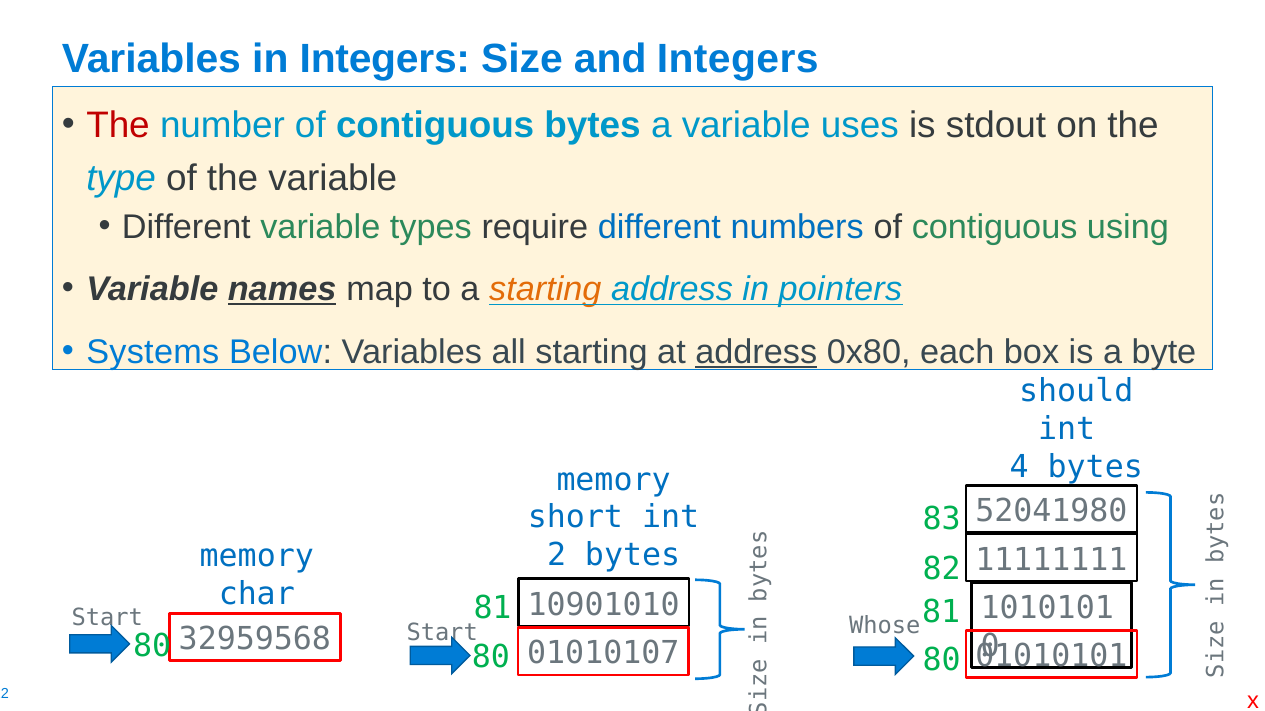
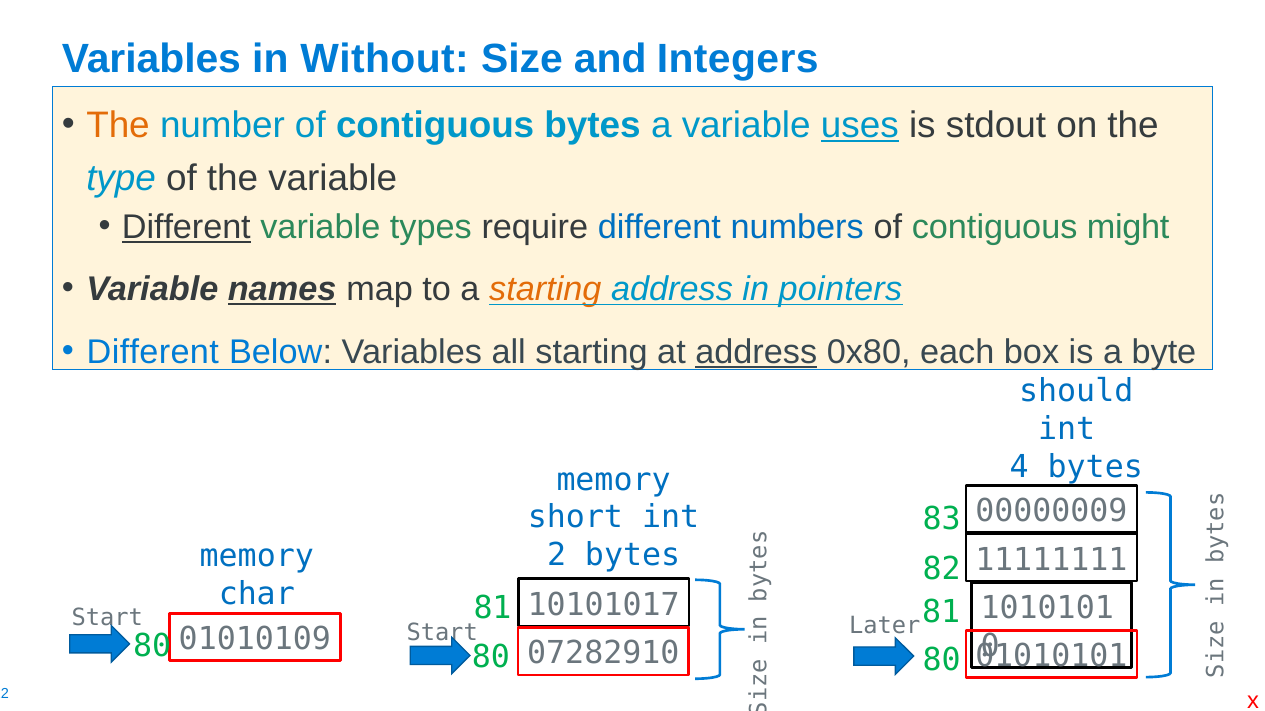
in Integers: Integers -> Without
The at (118, 125) colour: red -> orange
uses underline: none -> present
Different at (186, 227) underline: none -> present
using: using -> might
Systems at (153, 352): Systems -> Different
52041980: 52041980 -> 00000009
10901010: 10901010 -> 10101017
Whose: Whose -> Later
32959568: 32959568 -> 01010109
01010107: 01010107 -> 07282910
